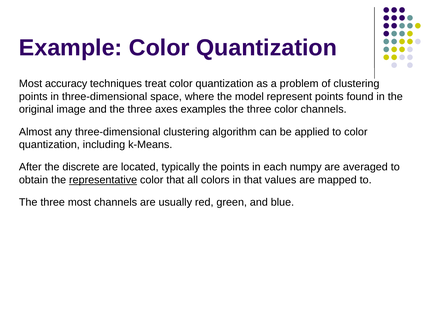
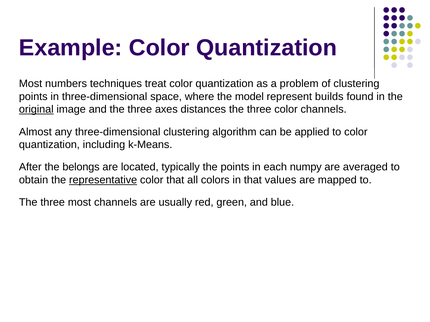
accuracy: accuracy -> numbers
represent points: points -> builds
original underline: none -> present
examples: examples -> distances
discrete: discrete -> belongs
